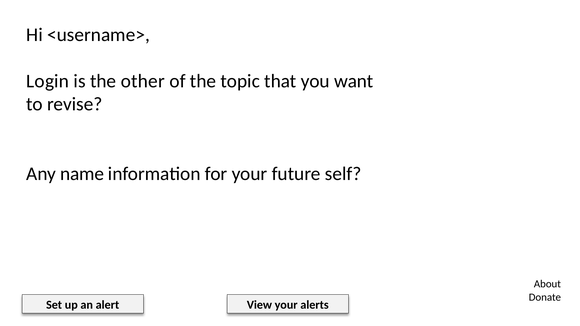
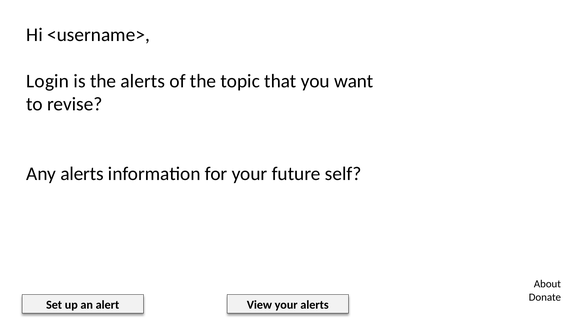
the other: other -> alerts
Any name: name -> alerts
